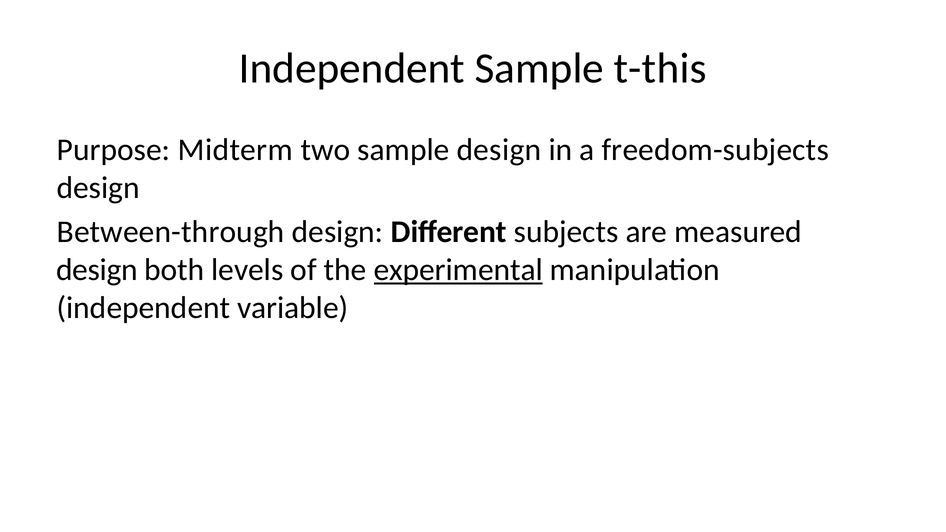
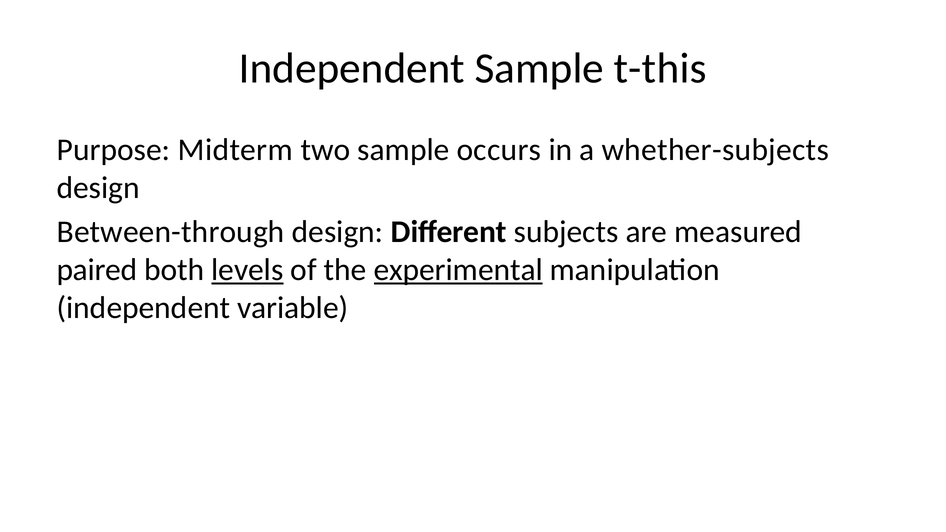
sample design: design -> occurs
freedom-subjects: freedom-subjects -> whether-subjects
design at (97, 270): design -> paired
levels underline: none -> present
